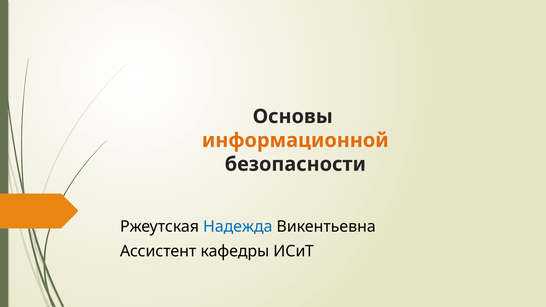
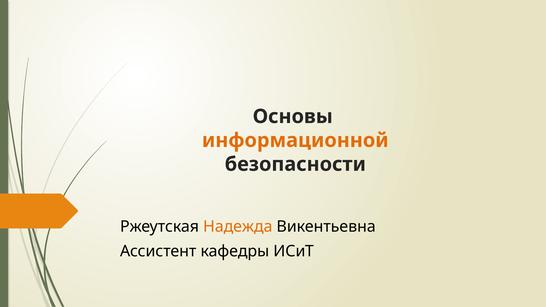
Надежда colour: blue -> orange
